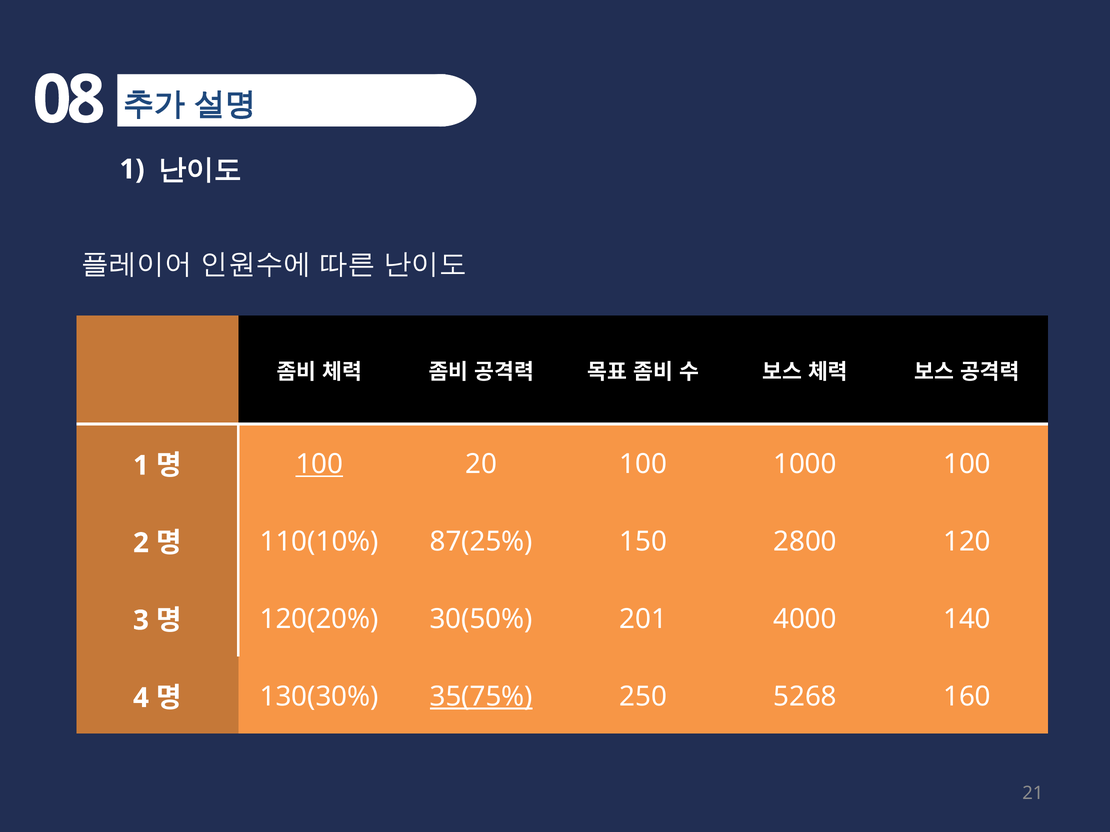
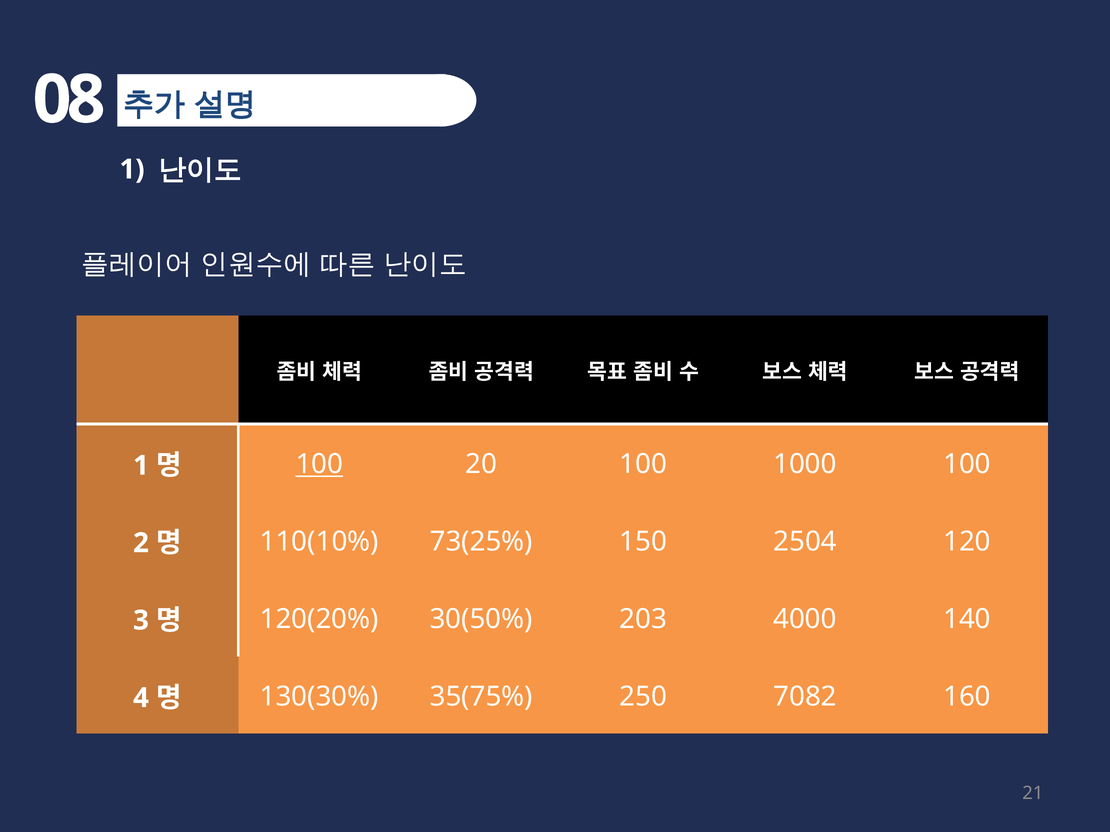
87(25%: 87(25% -> 73(25%
2800: 2800 -> 2504
201: 201 -> 203
35(75% underline: present -> none
5268: 5268 -> 7082
